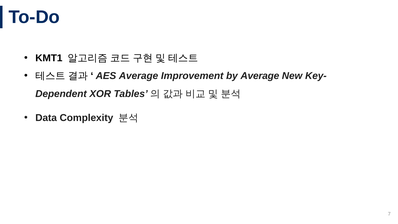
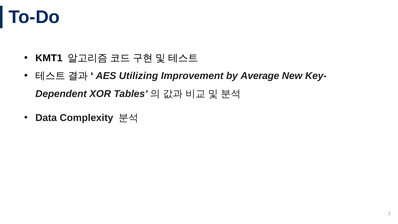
AES Average: Average -> Utilizing
